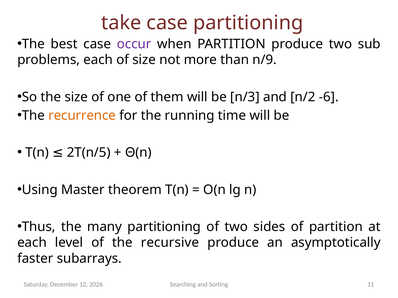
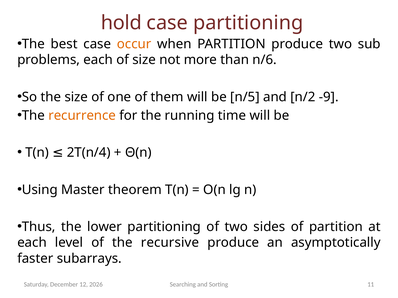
take: take -> hold
occur colour: purple -> orange
n/9: n/9 -> n/6
n/3: n/3 -> n/5
-6: -6 -> -9
2T(n/5: 2T(n/5 -> 2T(n/4
many: many -> lower
